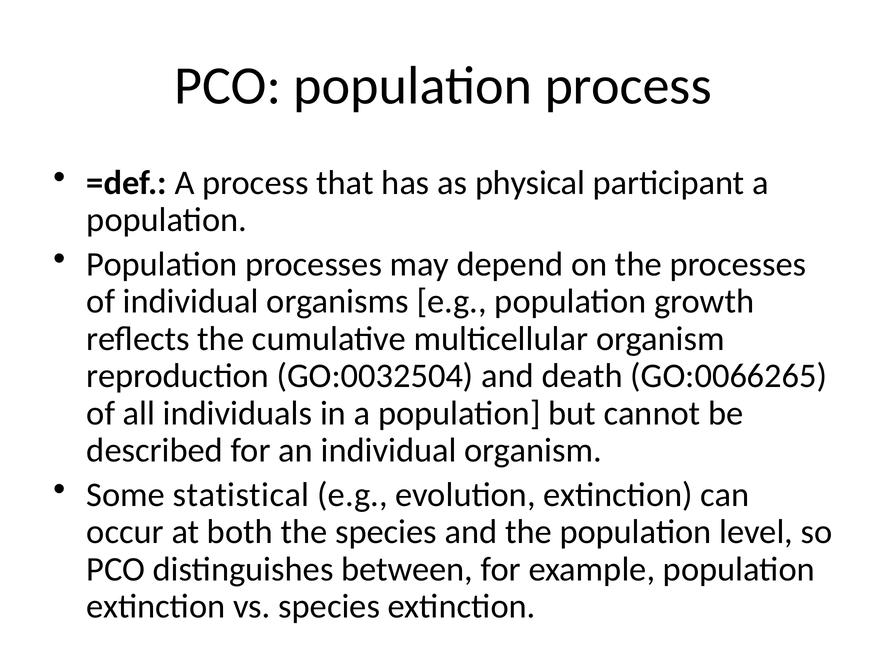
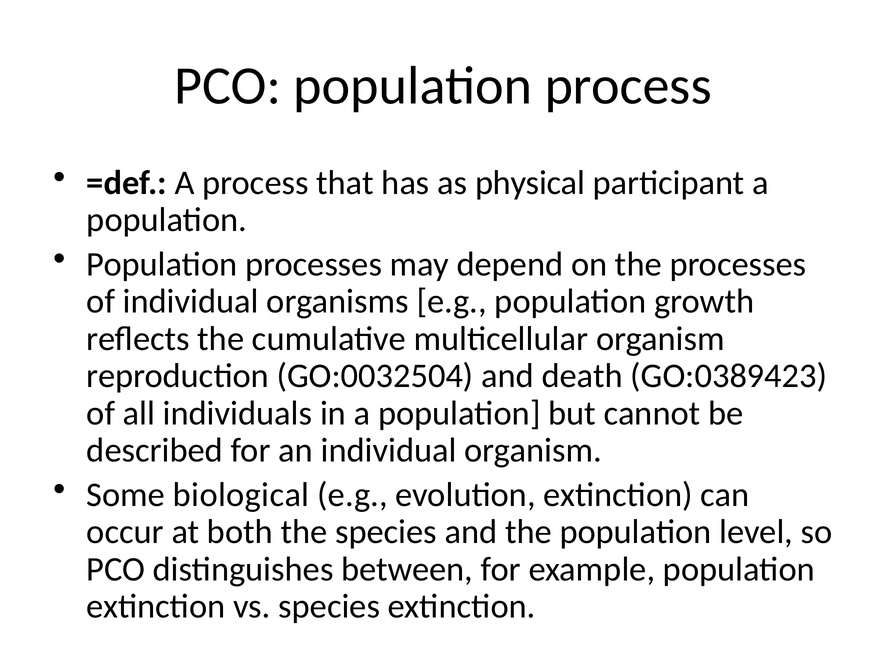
GO:0066265: GO:0066265 -> GO:0389423
statistical: statistical -> biological
